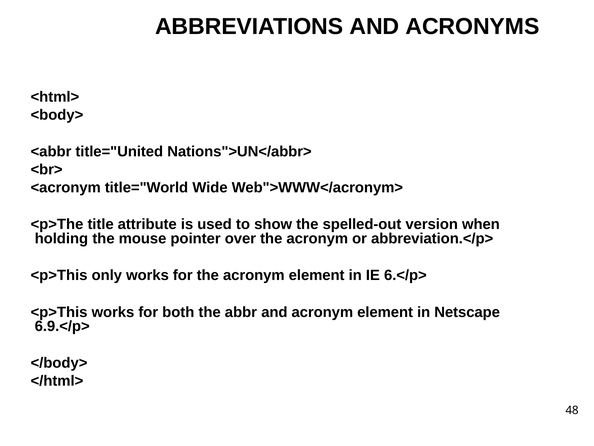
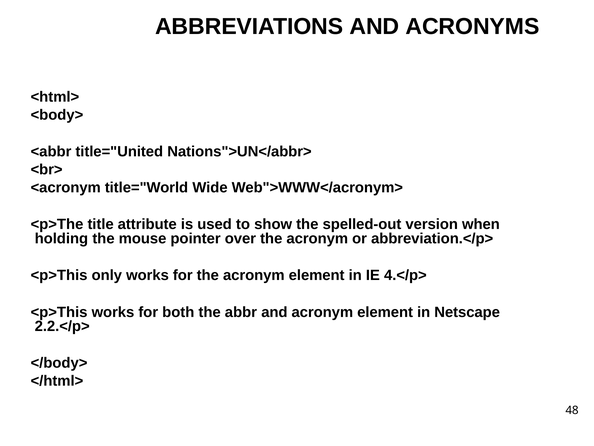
6.</p>: 6.</p> -> 4.</p>
6.9.</p>: 6.9.</p> -> 2.2.</p>
